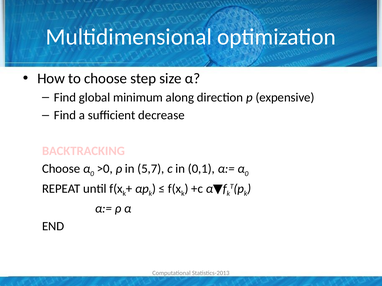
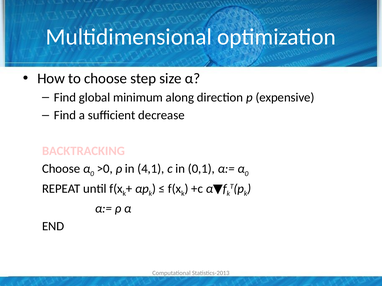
5,7: 5,7 -> 4,1
